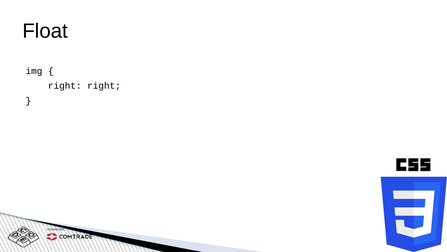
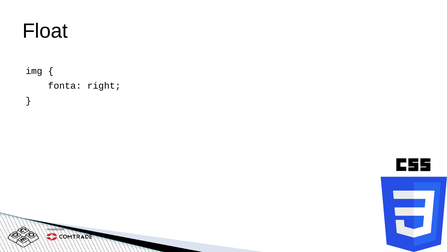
right at (65, 86): right -> fonta
